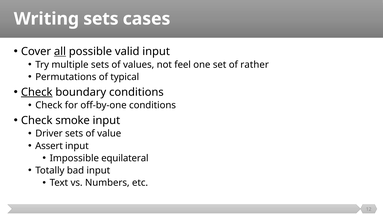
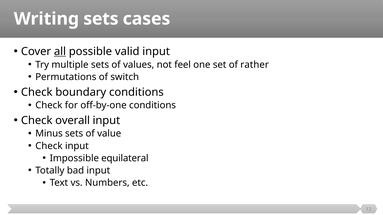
typical: typical -> switch
Check at (37, 92) underline: present -> none
smoke: smoke -> overall
Driver: Driver -> Minus
Assert at (49, 146): Assert -> Check
